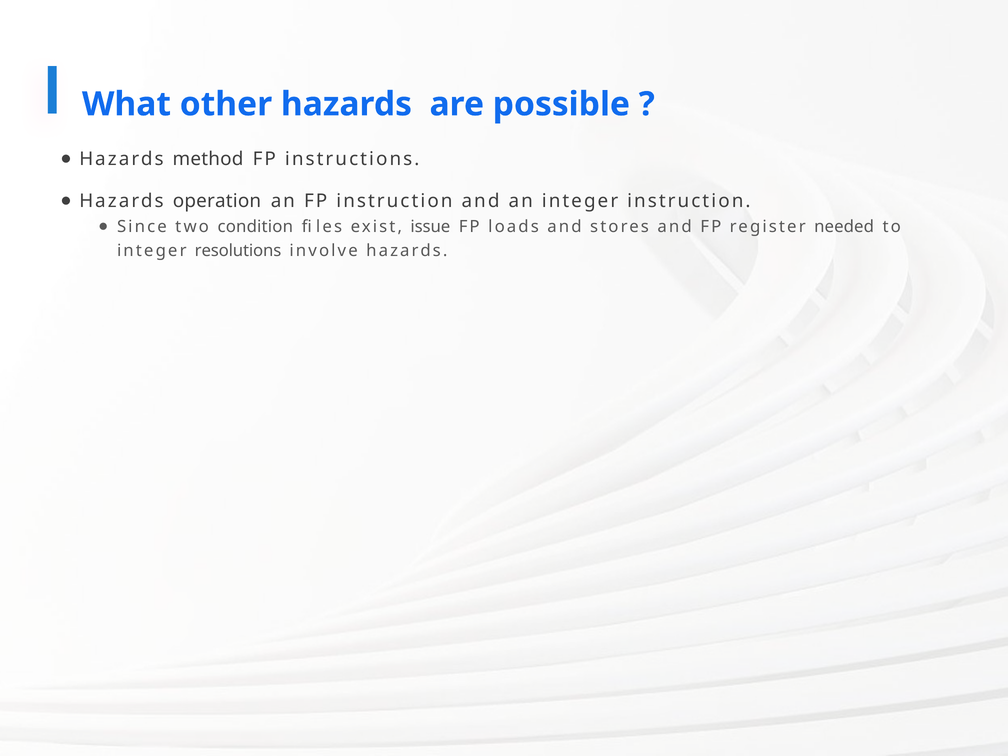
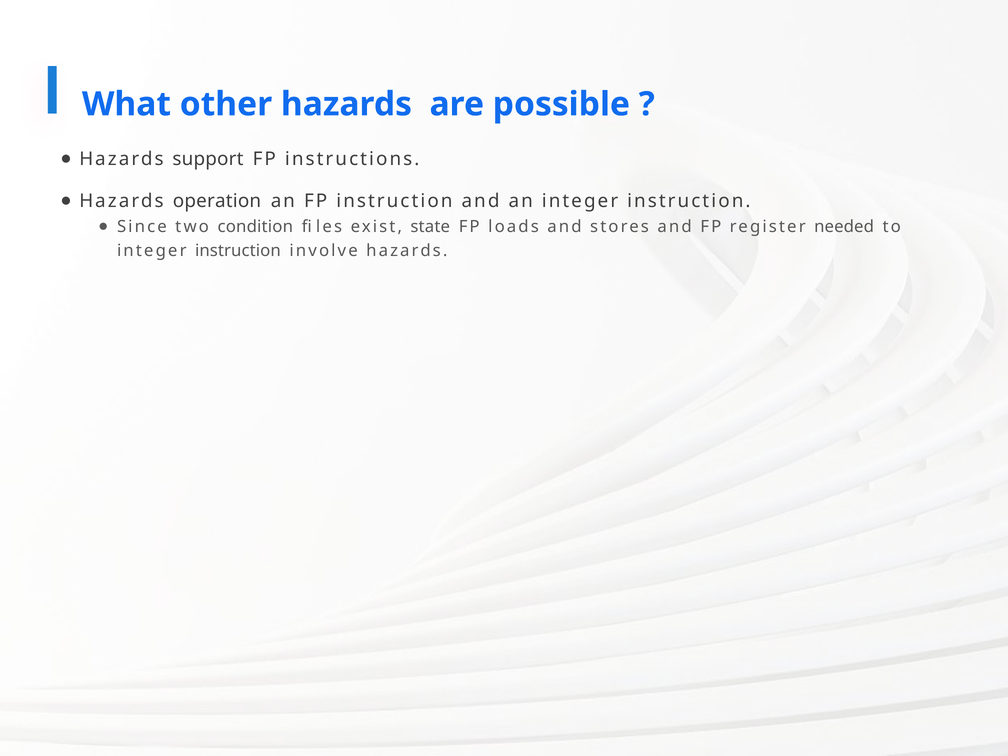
method: method -> support
issue: issue -> state
resolutions at (238, 251): resolutions -> instruction
